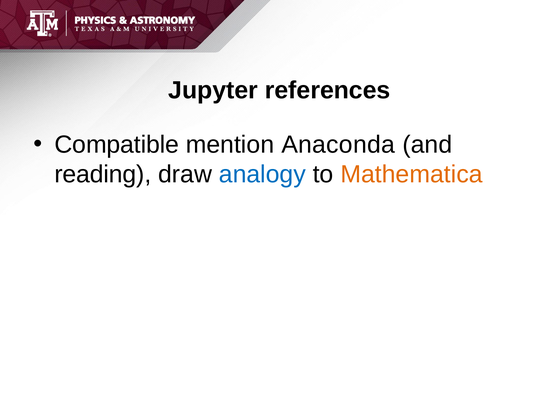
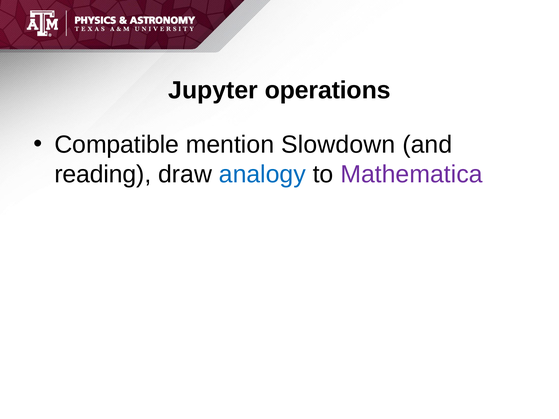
references: references -> operations
Anaconda: Anaconda -> Slowdown
Mathematica colour: orange -> purple
